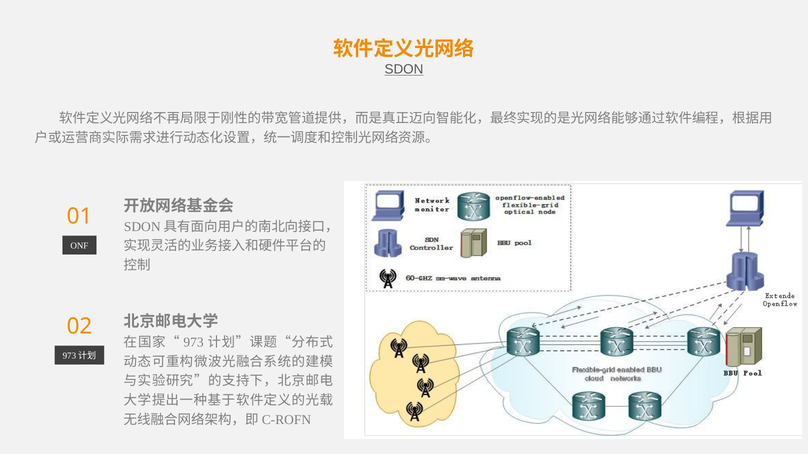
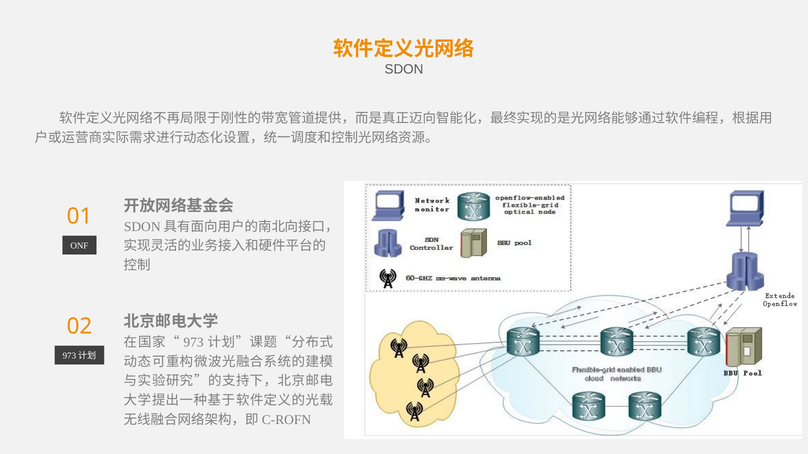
SDON underline: present -> none
